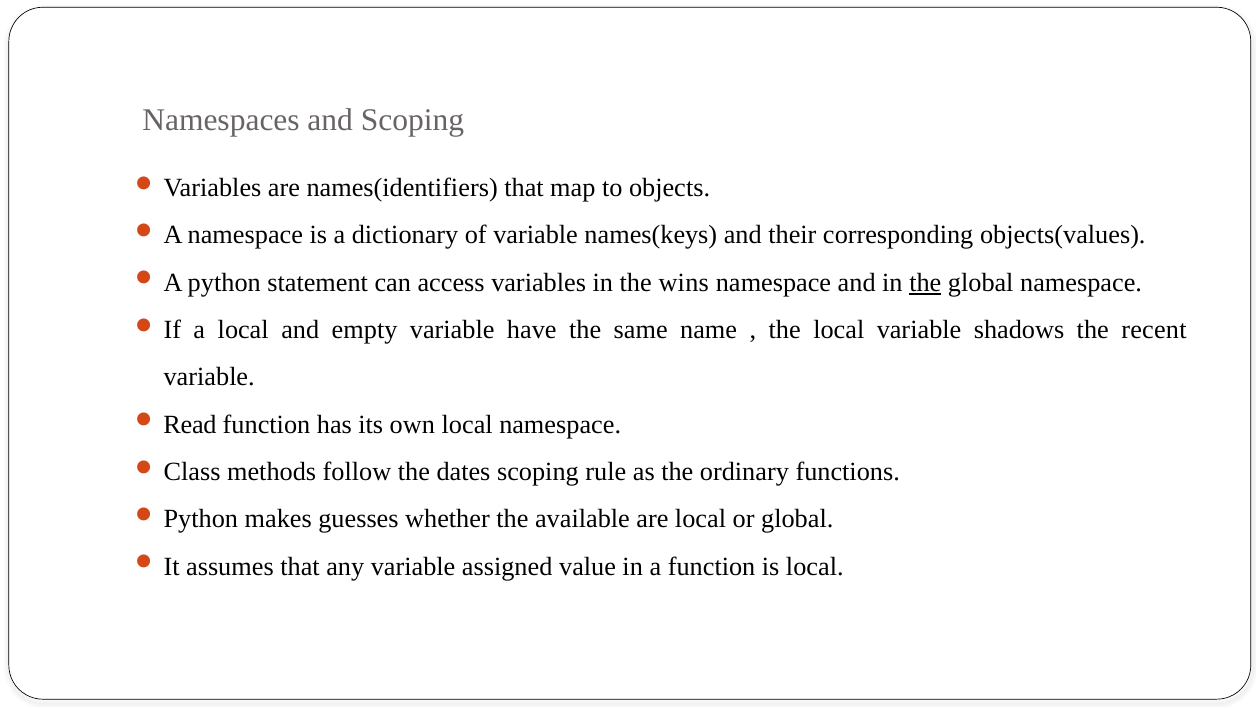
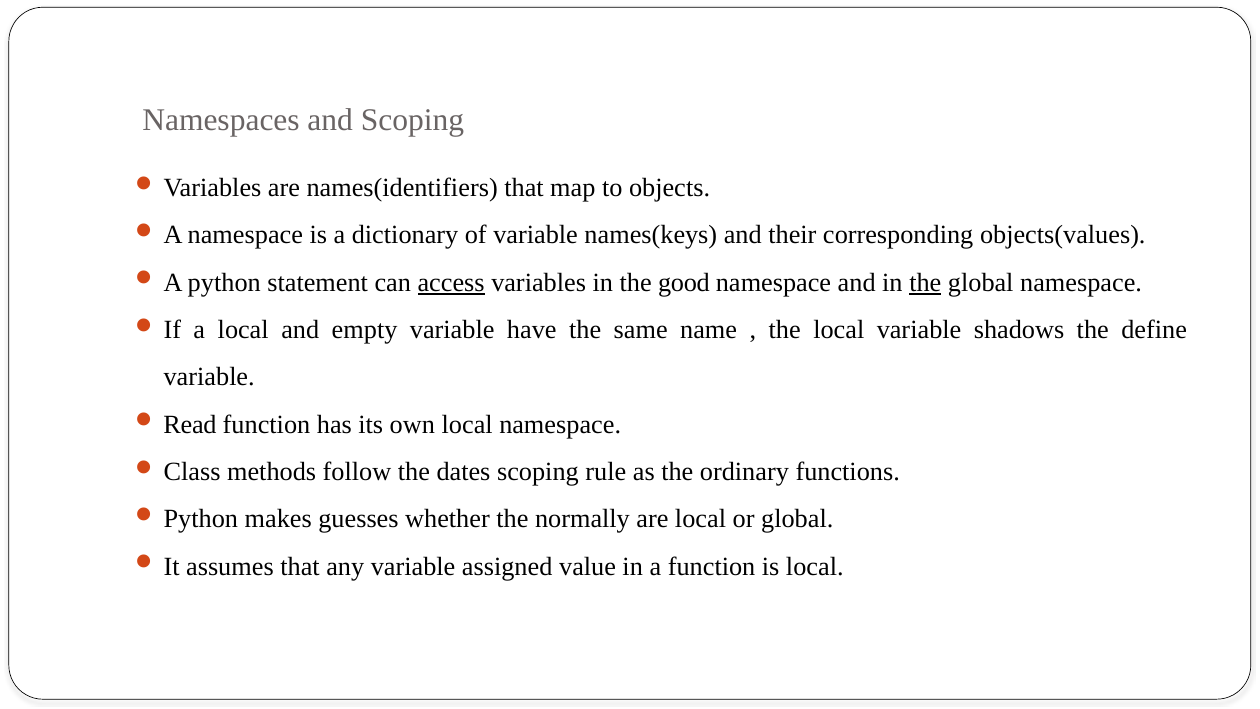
access underline: none -> present
wins: wins -> good
recent: recent -> define
available: available -> normally
